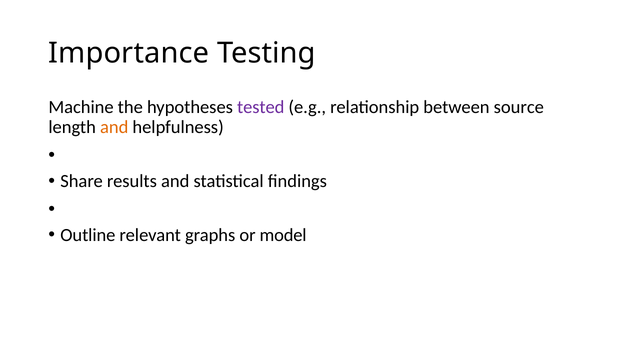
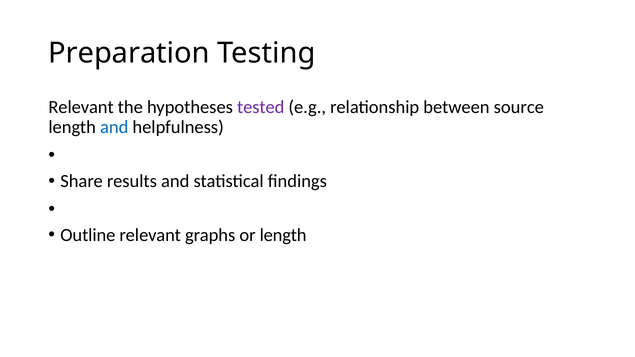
Importance: Importance -> Preparation
Machine at (81, 107): Machine -> Relevant
and at (114, 127) colour: orange -> blue
or model: model -> length
